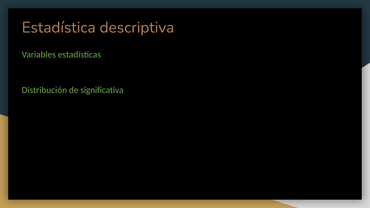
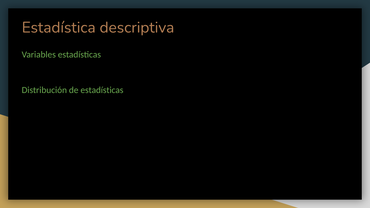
de significativa: significativa -> estadísticas
